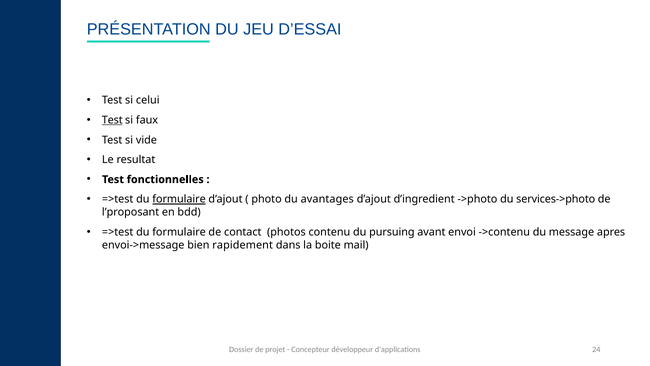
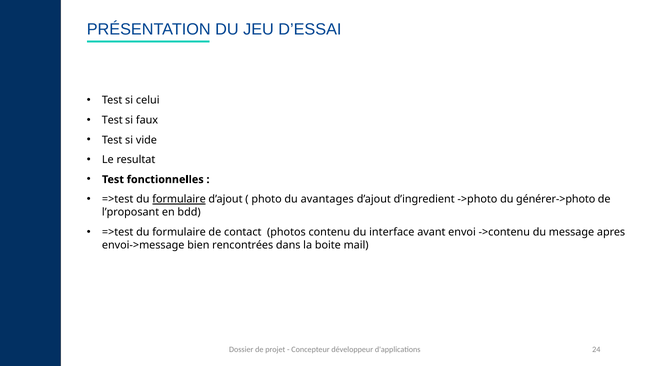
Test at (112, 120) underline: present -> none
services->photo: services->photo -> générer->photo
pursuing: pursuing -> interface
rapidement: rapidement -> rencontrées
